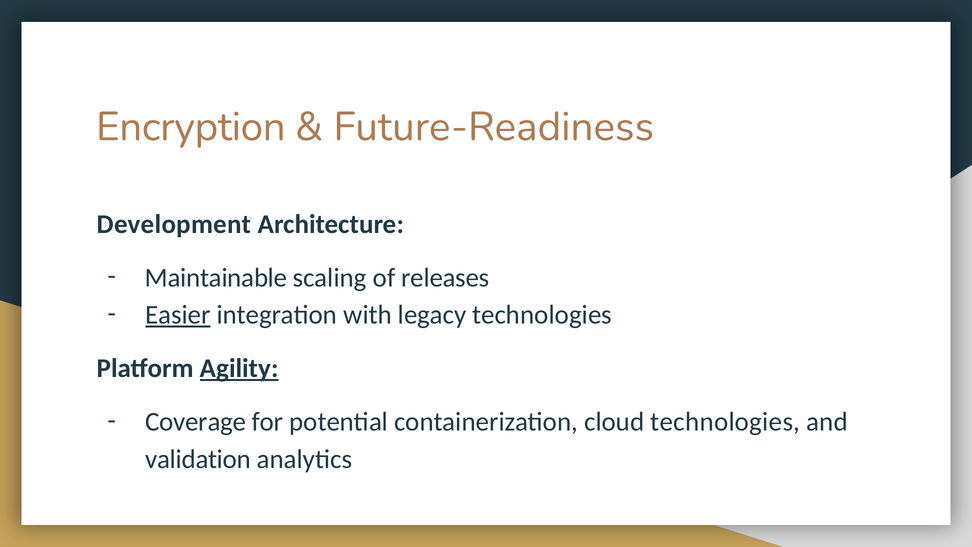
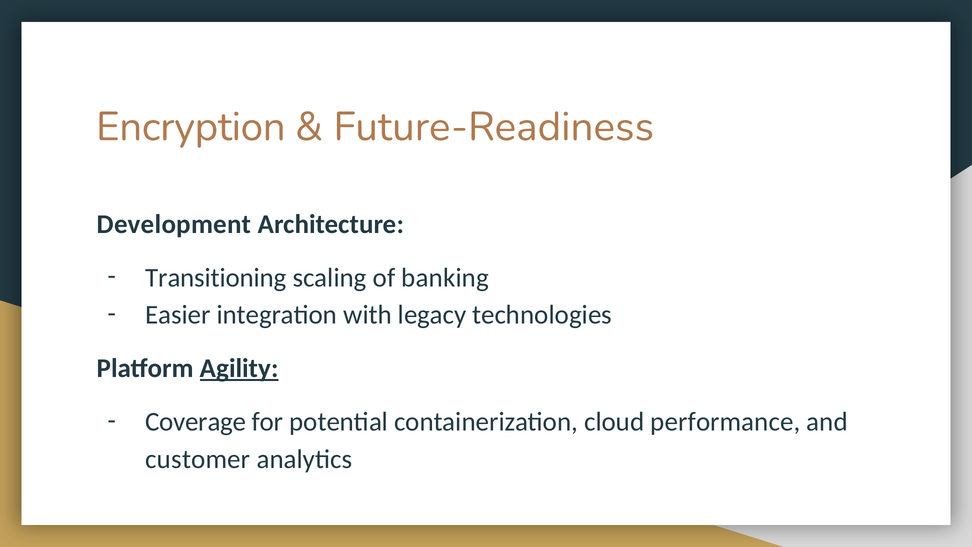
Maintainable: Maintainable -> Transitioning
releases: releases -> banking
Easier underline: present -> none
cloud technologies: technologies -> performance
validation: validation -> customer
